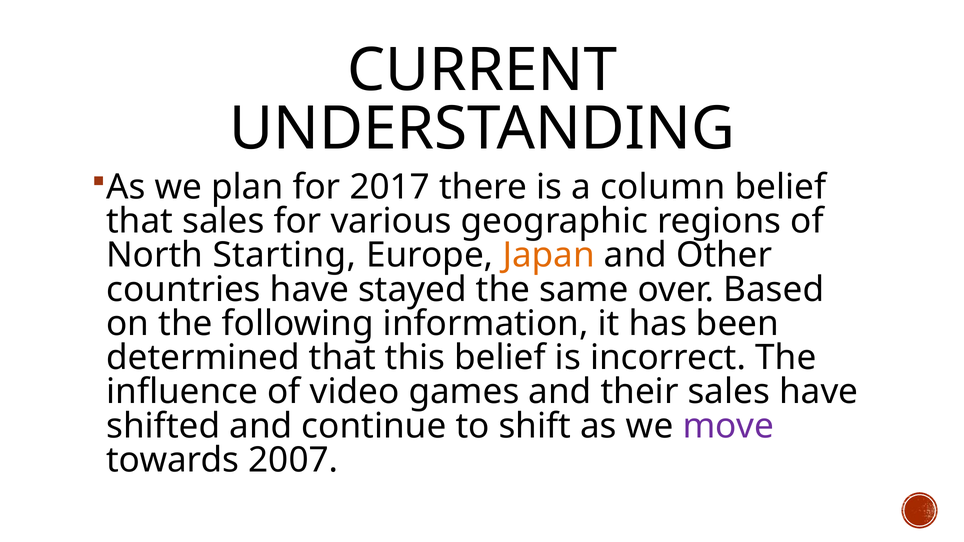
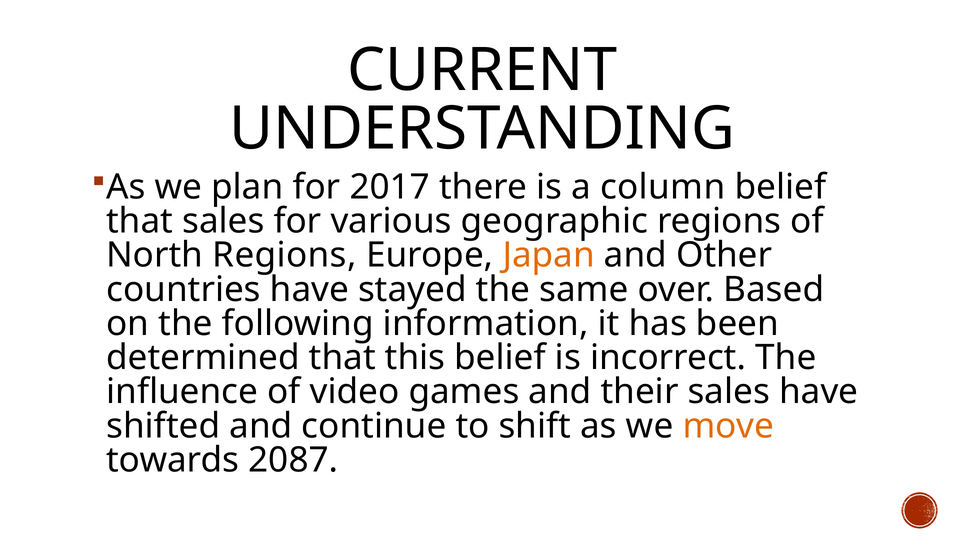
North Starting: Starting -> Regions
move colour: purple -> orange
2007: 2007 -> 2087
